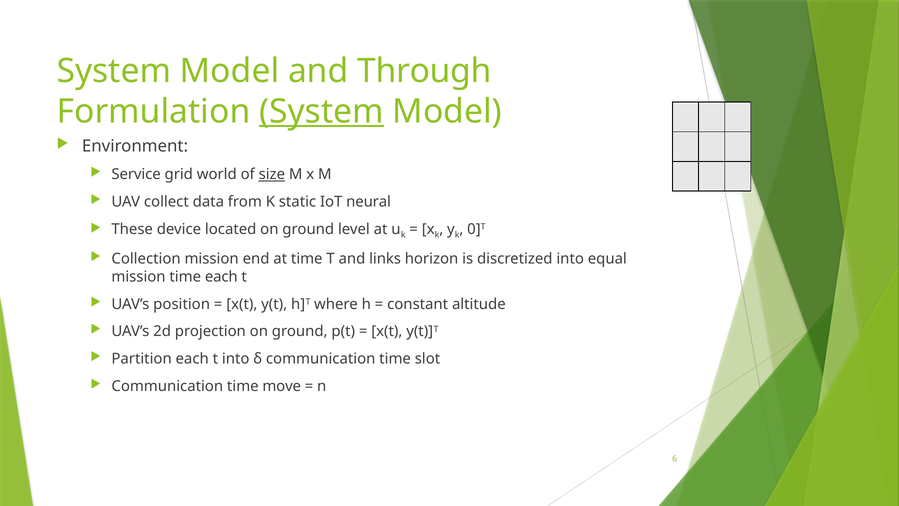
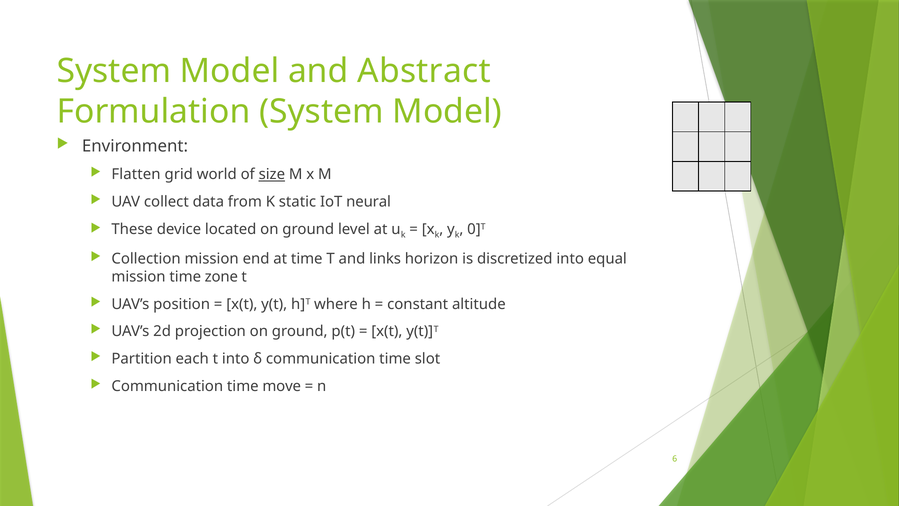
Through: Through -> Abstract
System at (321, 111) underline: present -> none
Service: Service -> Flatten
time each: each -> zone
